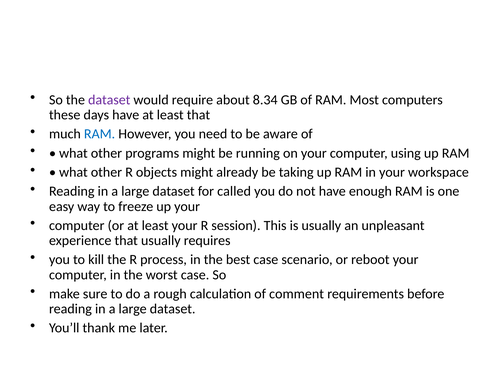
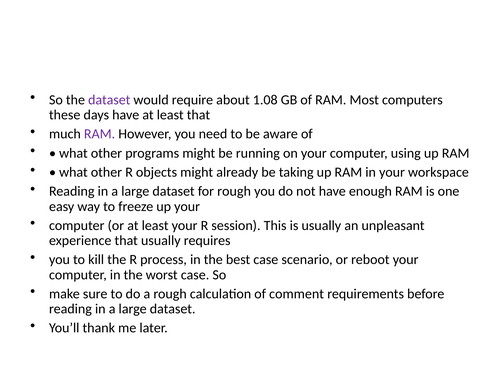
8.34: 8.34 -> 1.08
RAM at (100, 134) colour: blue -> purple
for called: called -> rough
